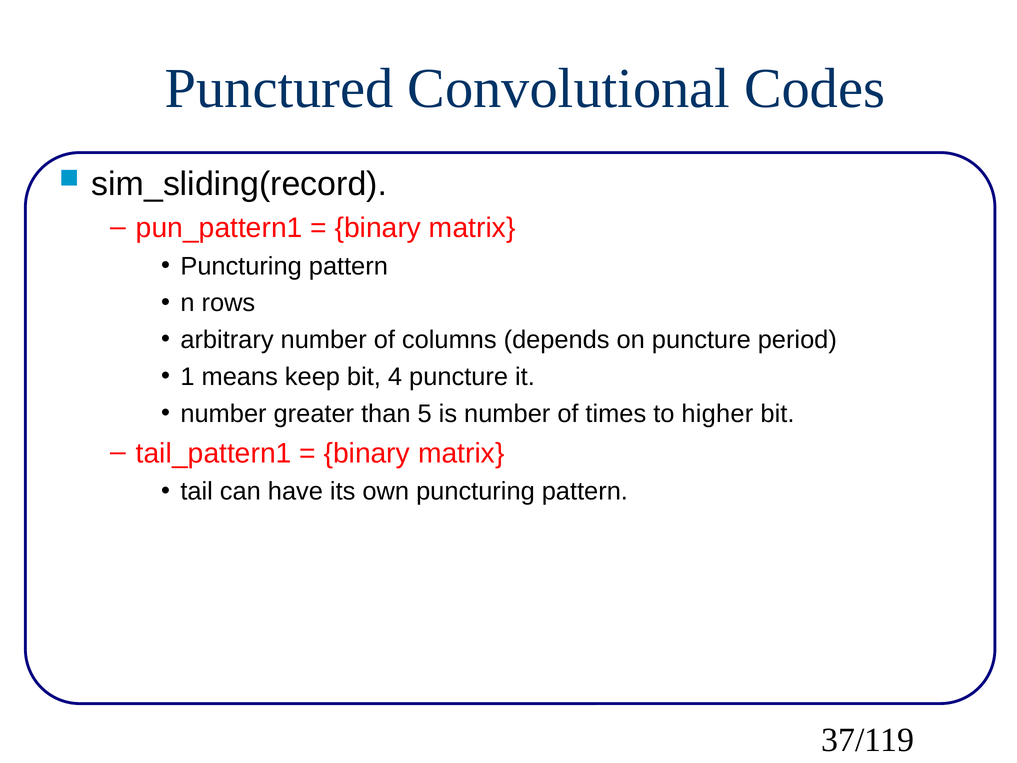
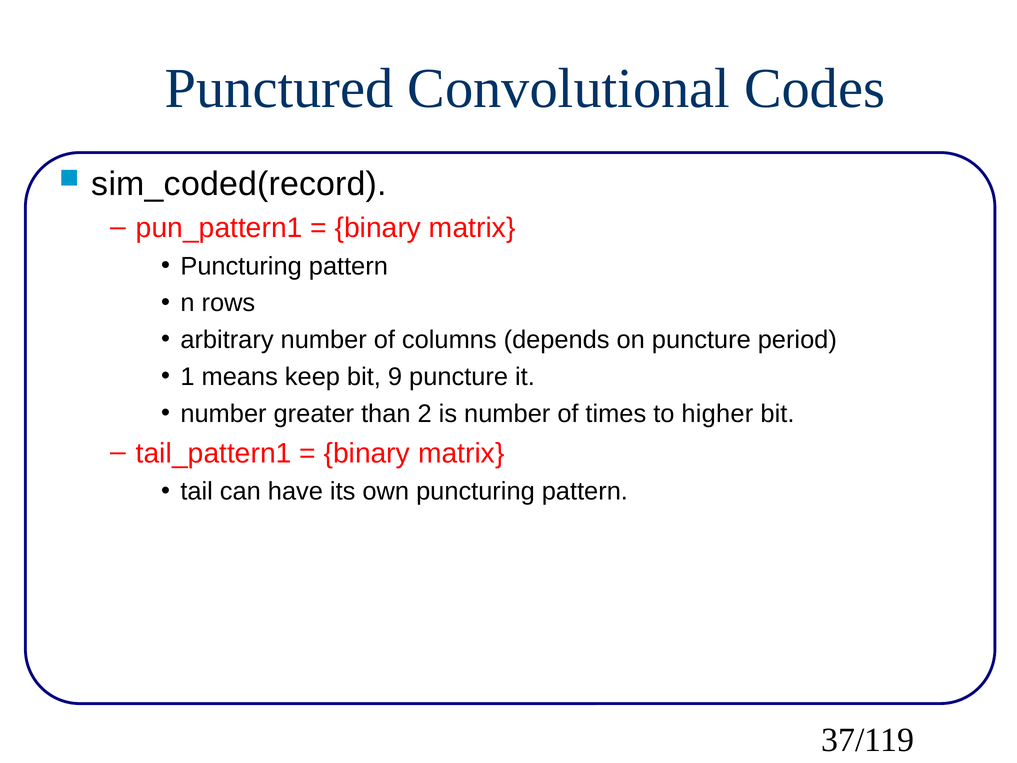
sim_sliding(record: sim_sliding(record -> sim_coded(record
4: 4 -> 9
5: 5 -> 2
